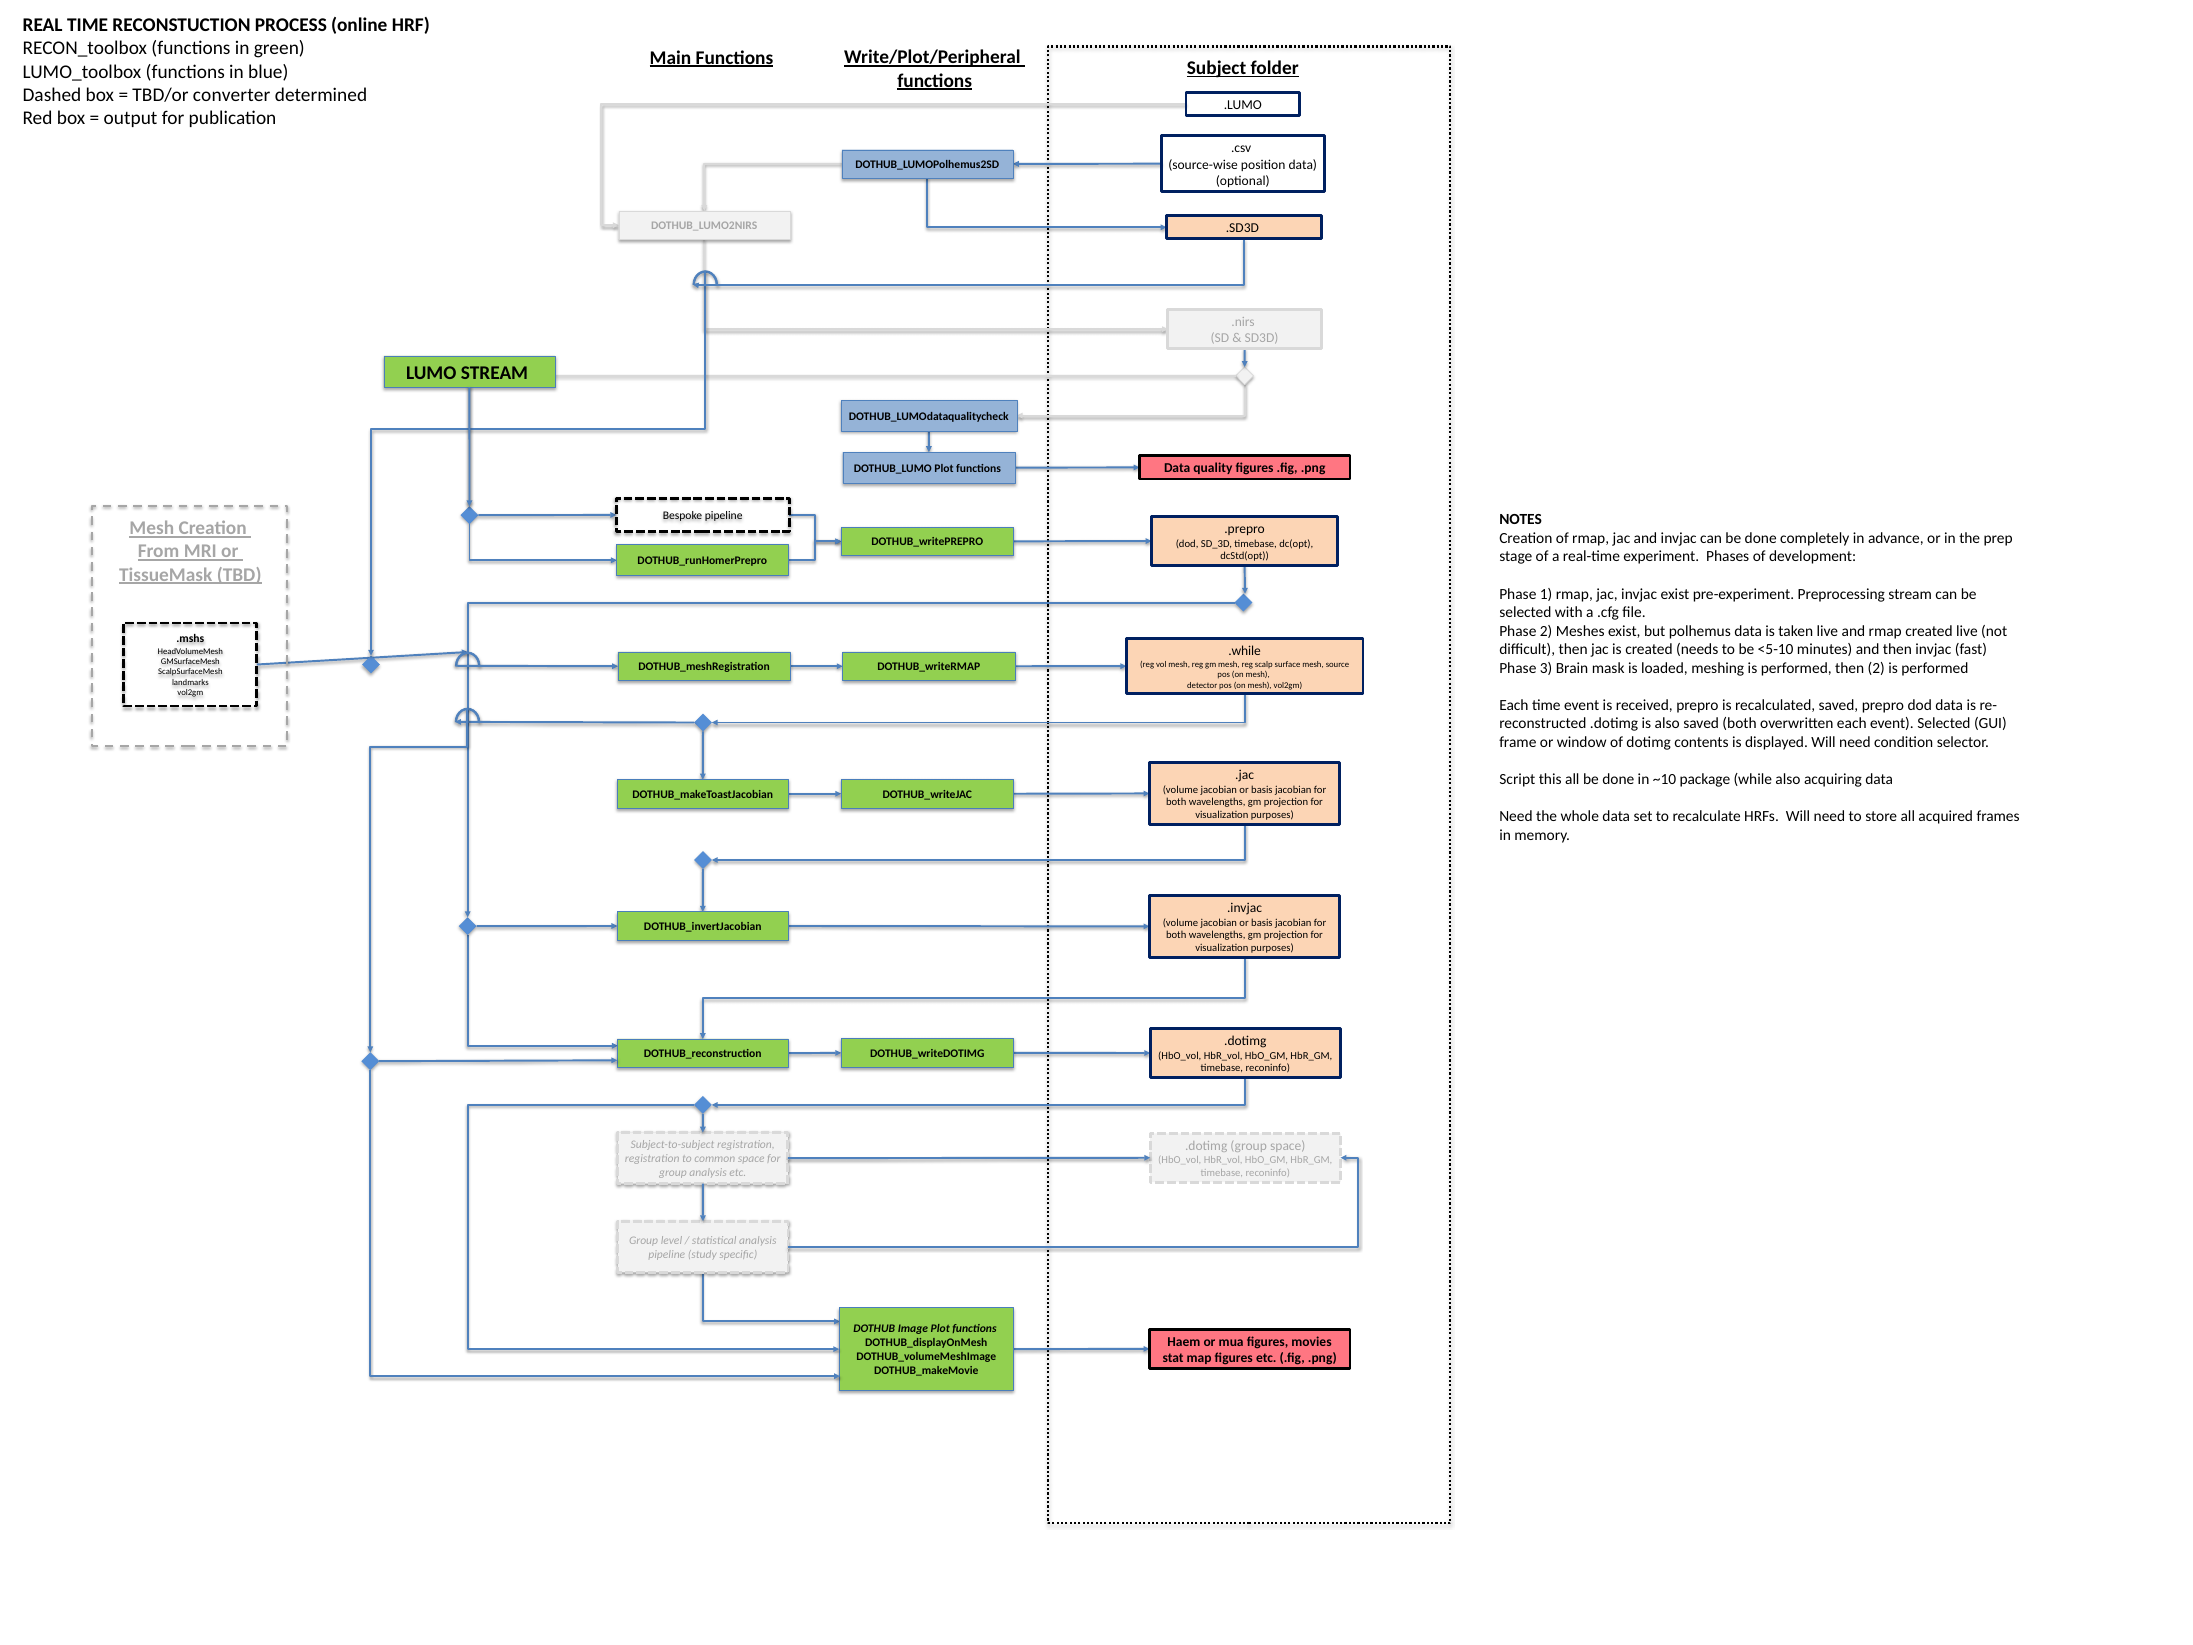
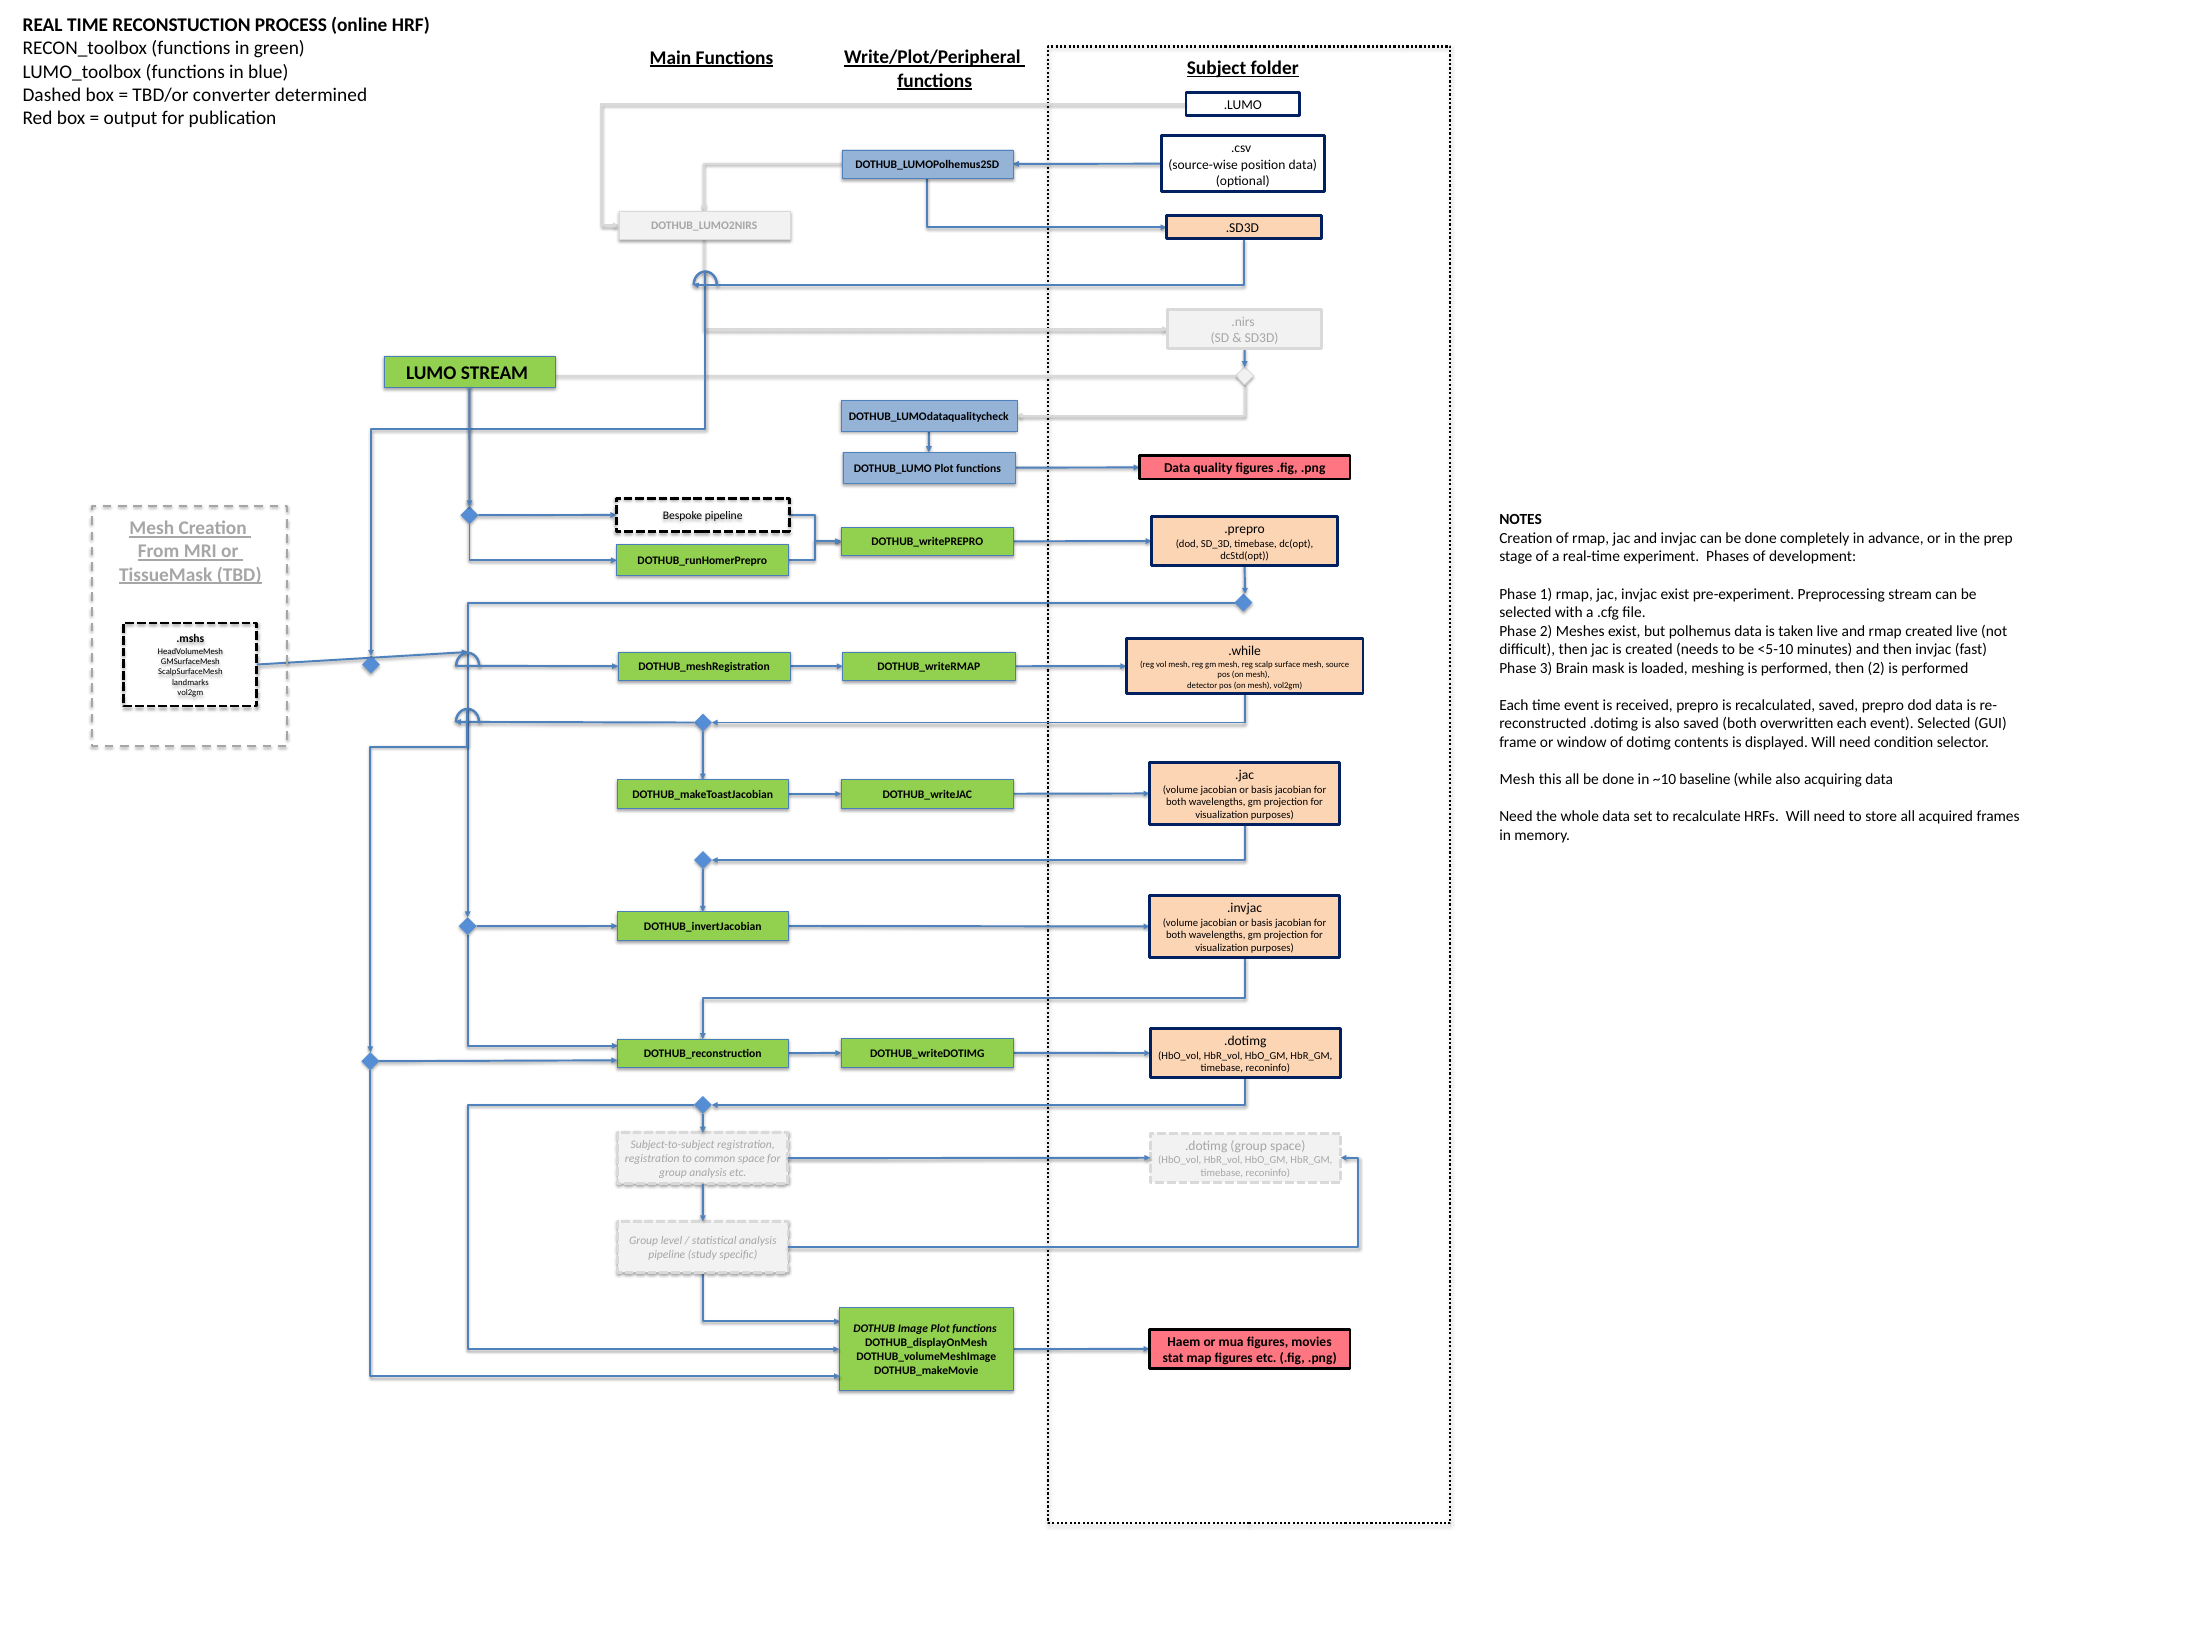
Script at (1517, 779): Script -> Mesh
package: package -> baseline
